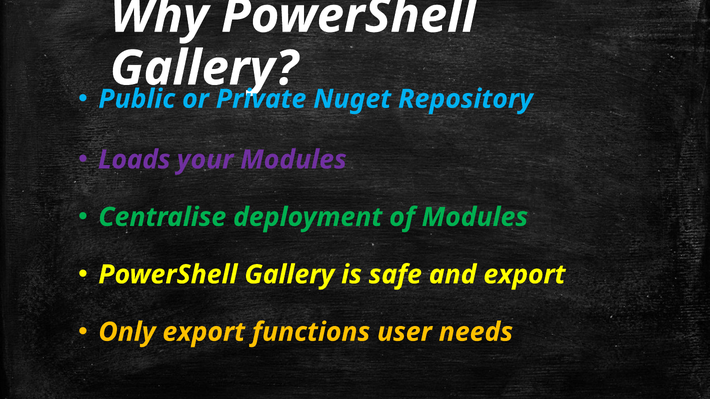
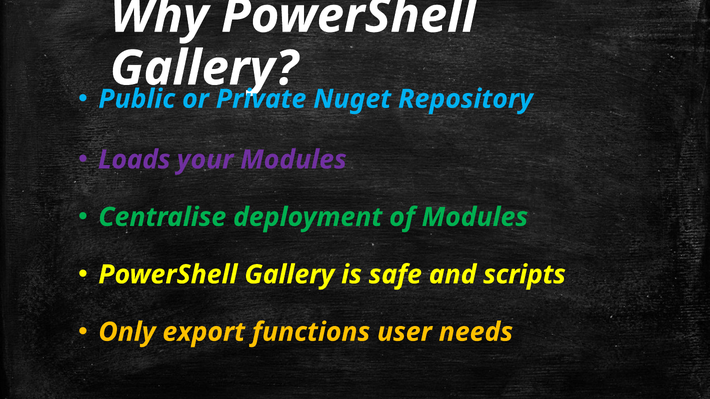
and export: export -> scripts
